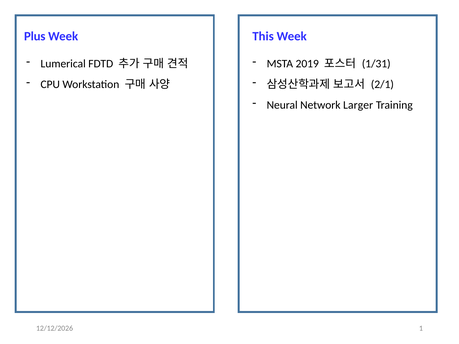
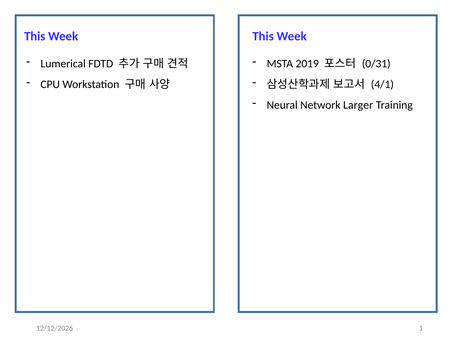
Plus at (35, 36): Plus -> This
1/31: 1/31 -> 0/31
2/1: 2/1 -> 4/1
